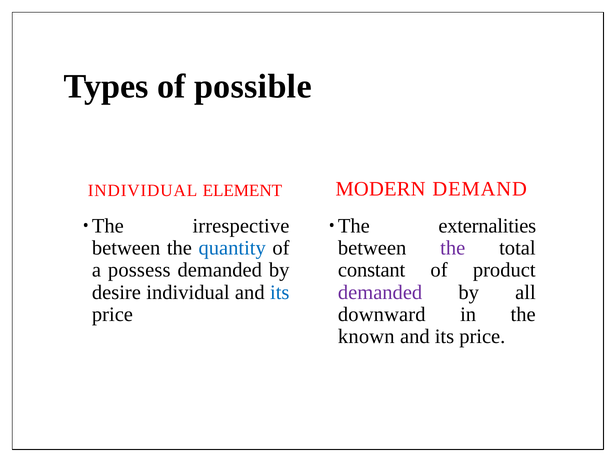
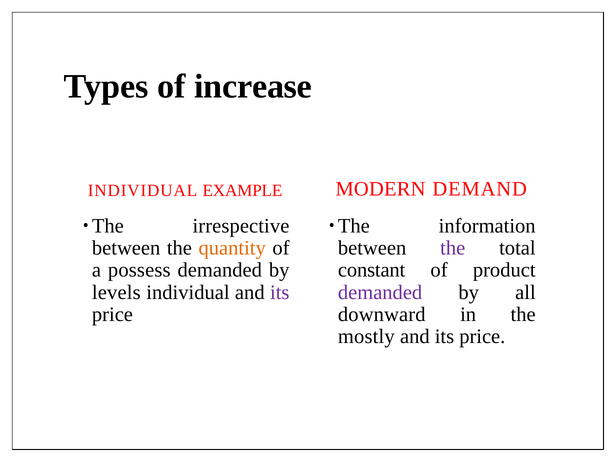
possible: possible -> increase
ELEMENT: ELEMENT -> EXAMPLE
externalities: externalities -> information
quantity colour: blue -> orange
desire: desire -> levels
its at (280, 292) colour: blue -> purple
known: known -> mostly
